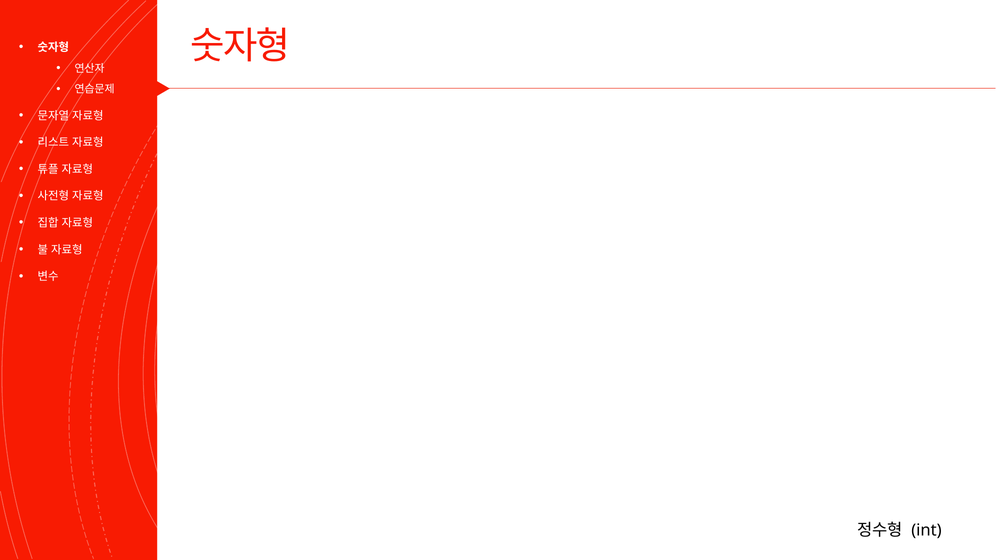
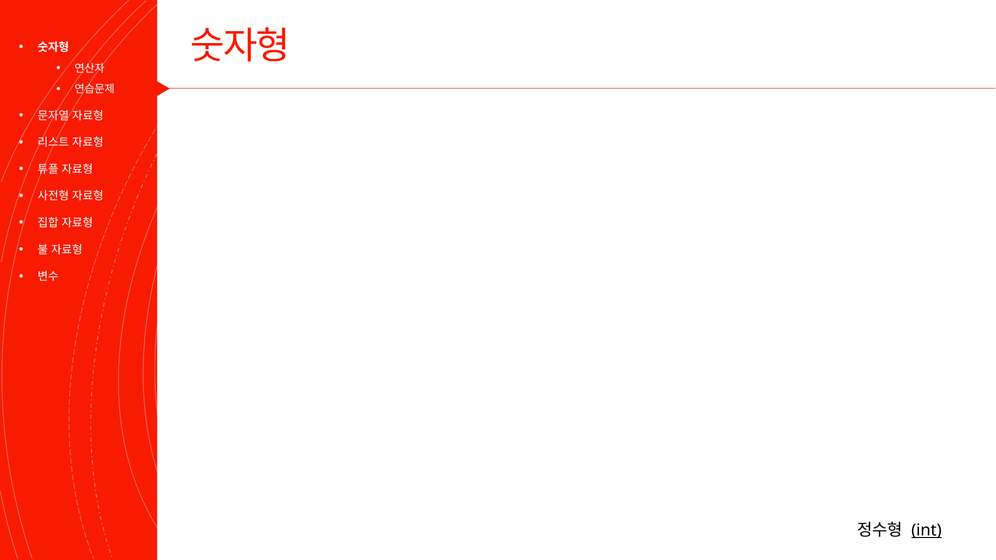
int underline: none -> present
